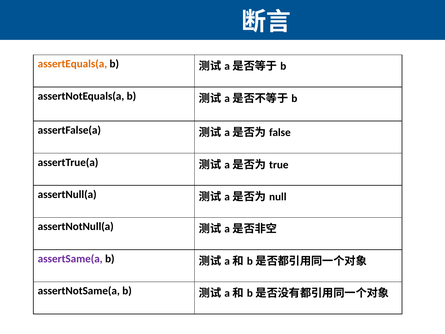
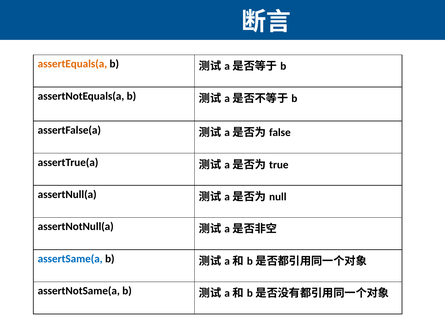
assertSame(a colour: purple -> blue
